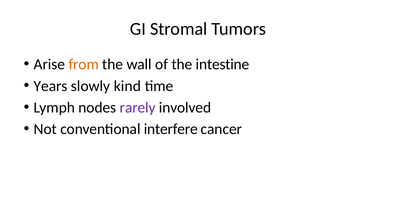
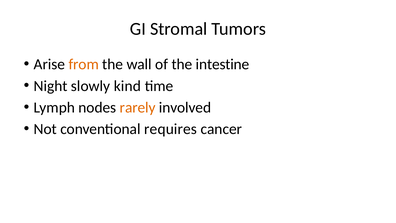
Years: Years -> Night
rarely colour: purple -> orange
interfere: interfere -> requires
